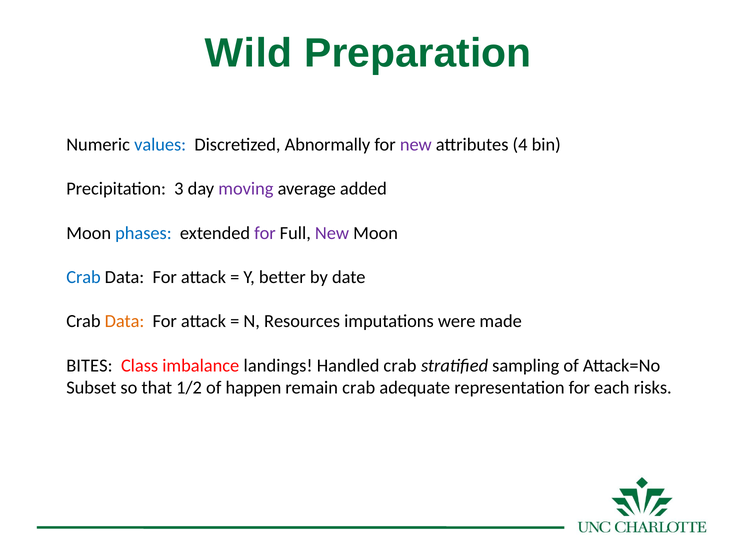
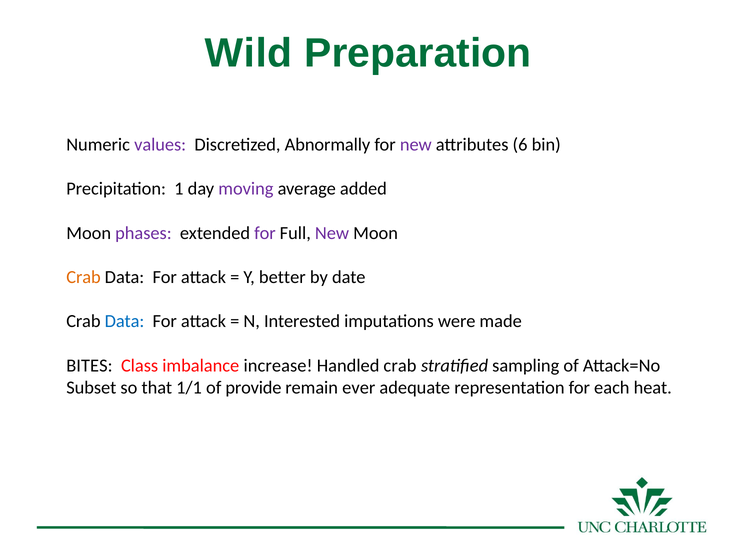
values colour: blue -> purple
4: 4 -> 6
3: 3 -> 1
phases colour: blue -> purple
Crab at (83, 277) colour: blue -> orange
Data at (124, 321) colour: orange -> blue
Resources: Resources -> Interested
landings: landings -> increase
1/2: 1/2 -> 1/1
happen: happen -> provide
remain crab: crab -> ever
risks: risks -> heat
